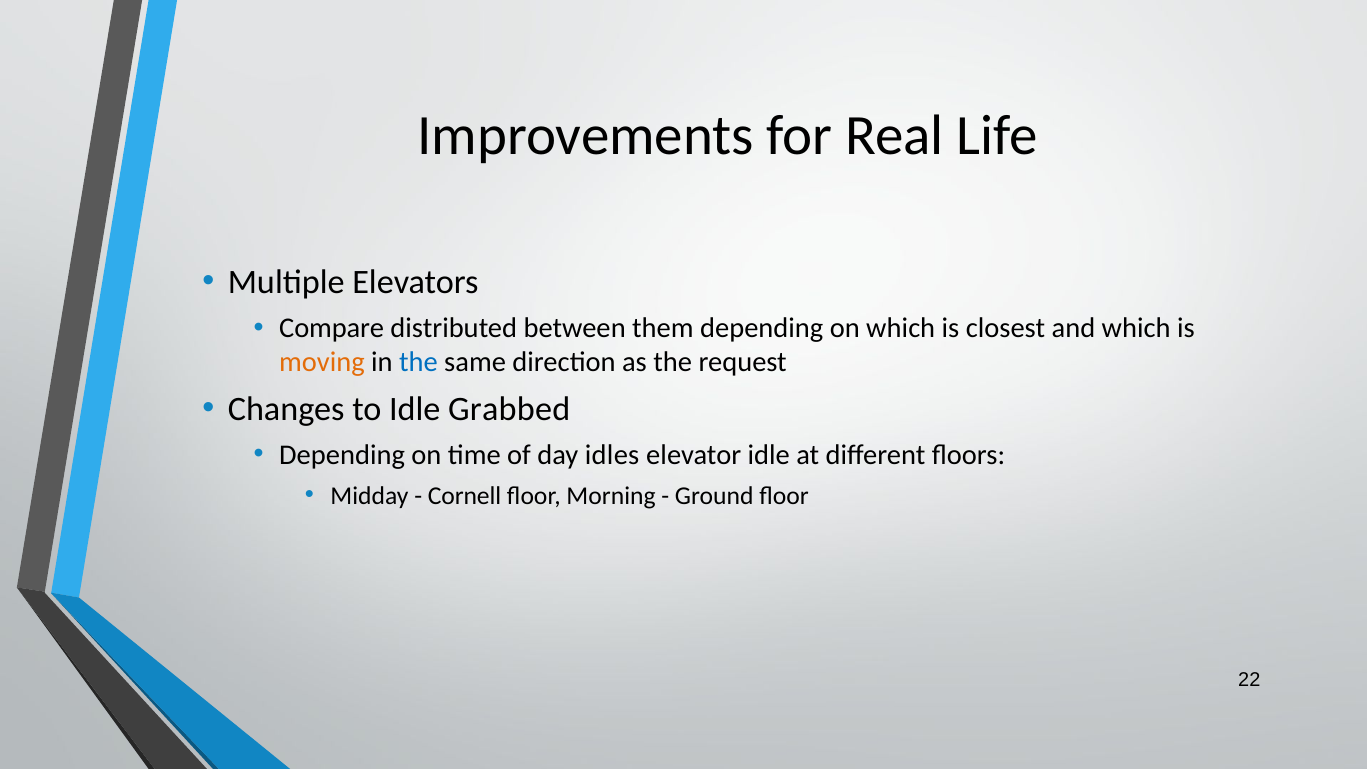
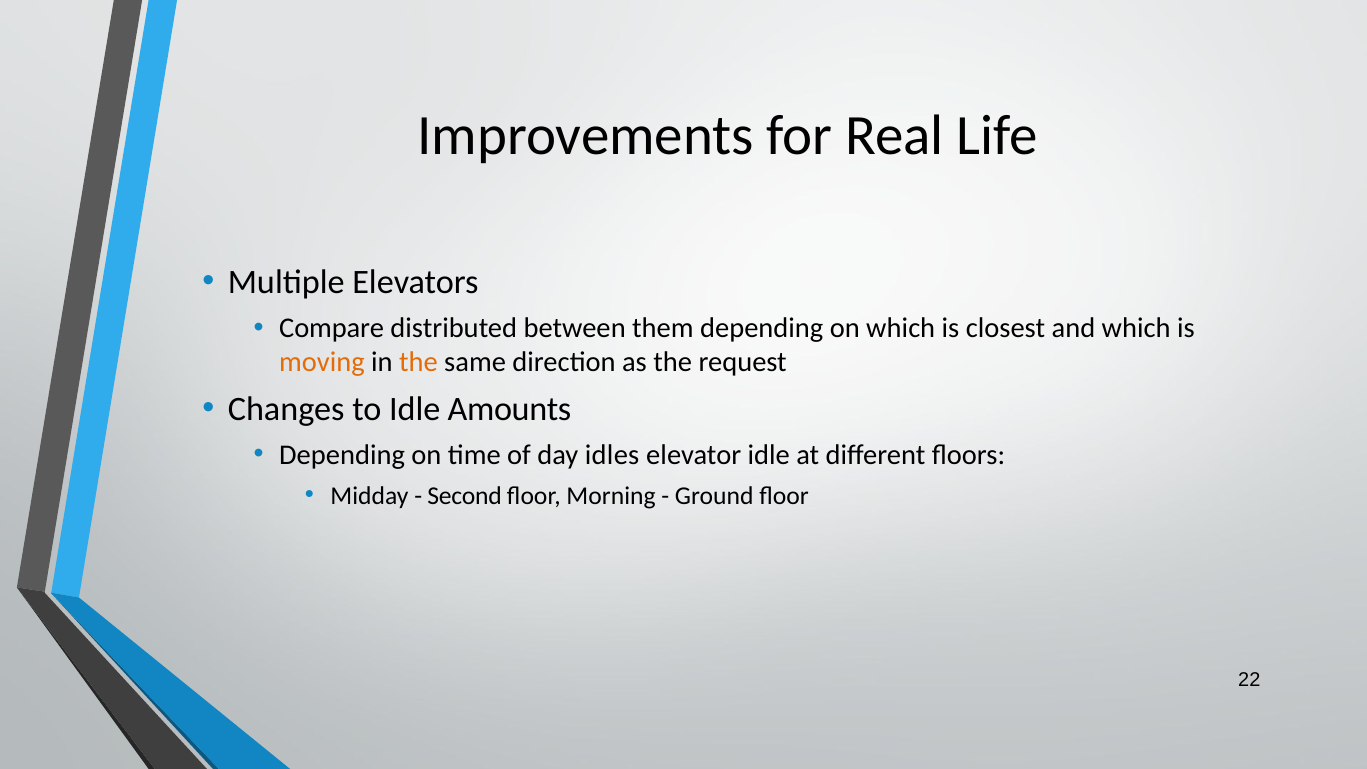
the at (418, 363) colour: blue -> orange
Grabbed: Grabbed -> Amounts
Cornell: Cornell -> Second
